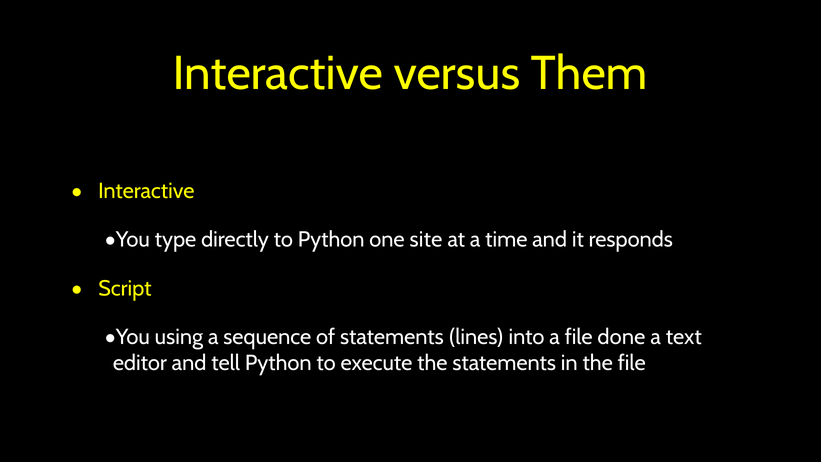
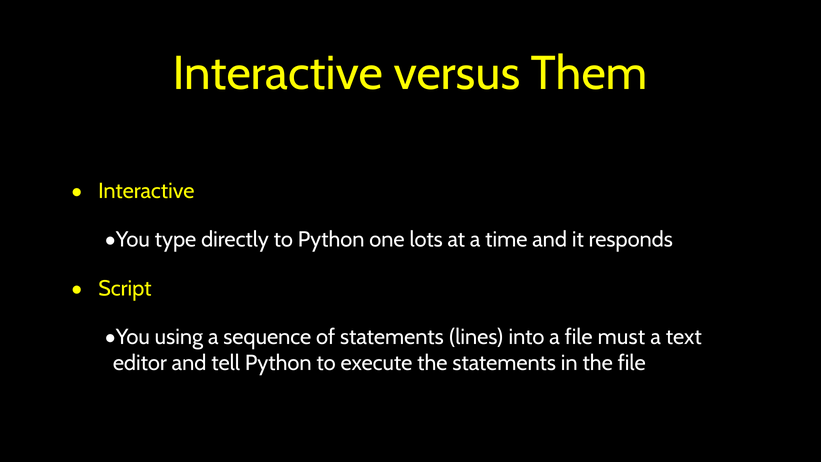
site: site -> lots
done: done -> must
